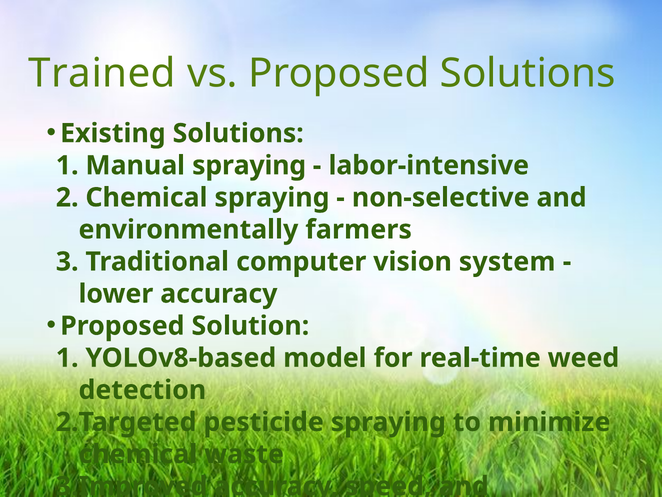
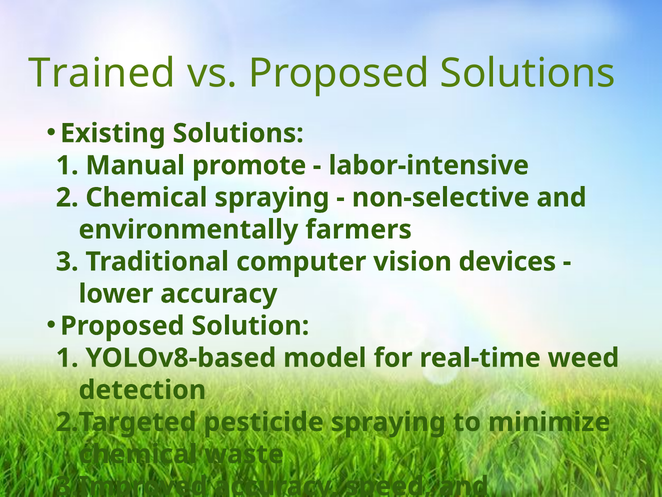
Manual spraying: spraying -> promote
system: system -> devices
